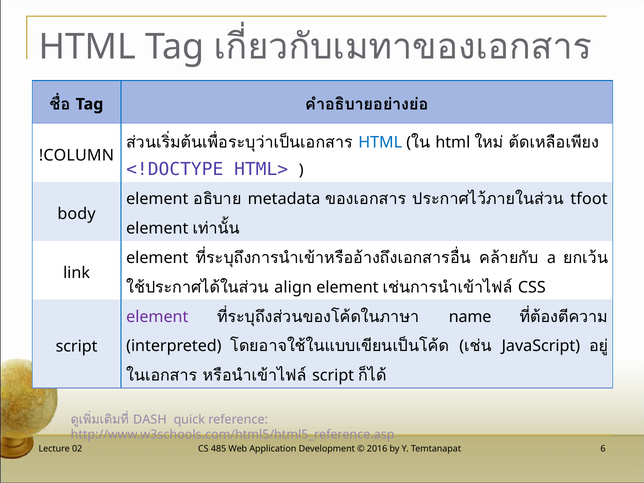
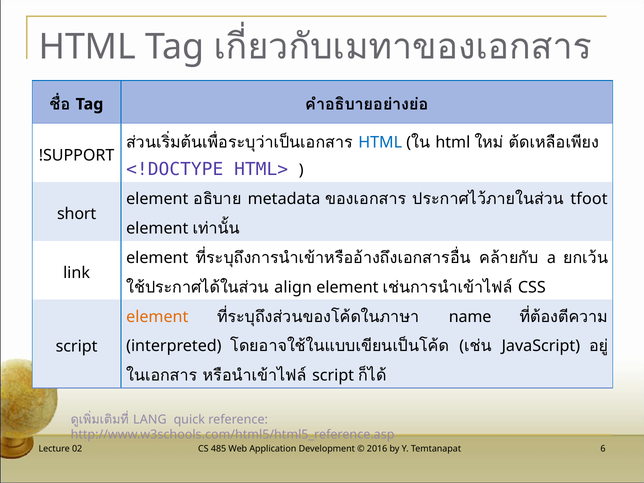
!COLUMN: !COLUMN -> !SUPPORT
body: body -> short
element at (157, 317) colour: purple -> orange
DASH: DASH -> LANG
